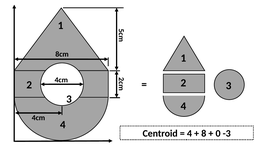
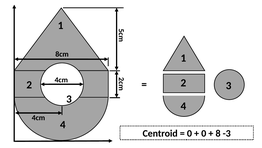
4 at (189, 133): 4 -> 0
8 at (204, 133): 8 -> 0
0: 0 -> 8
